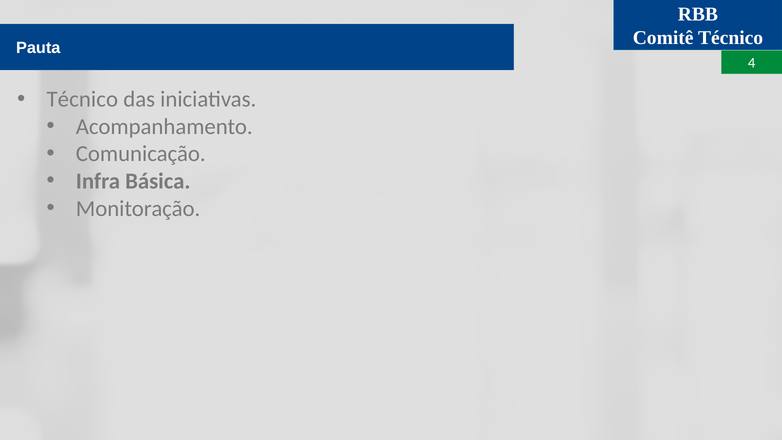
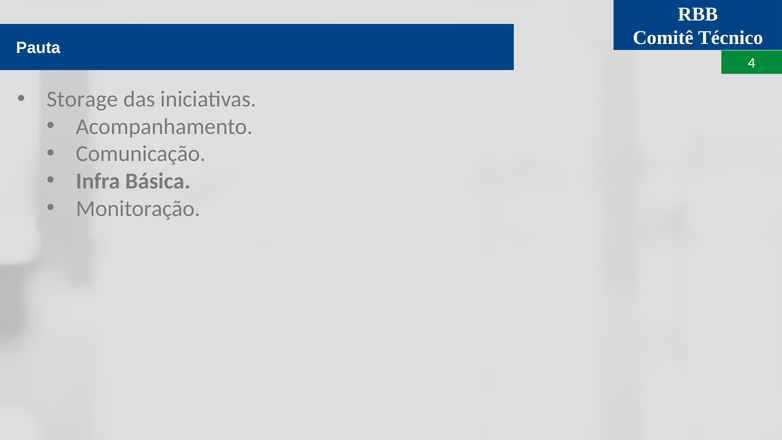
Técnico at (82, 99): Técnico -> Storage
